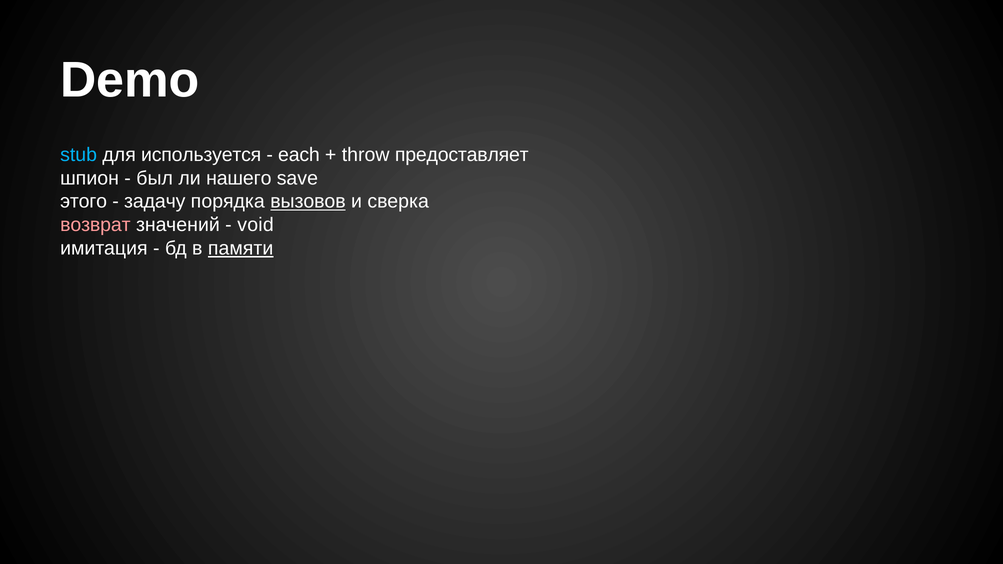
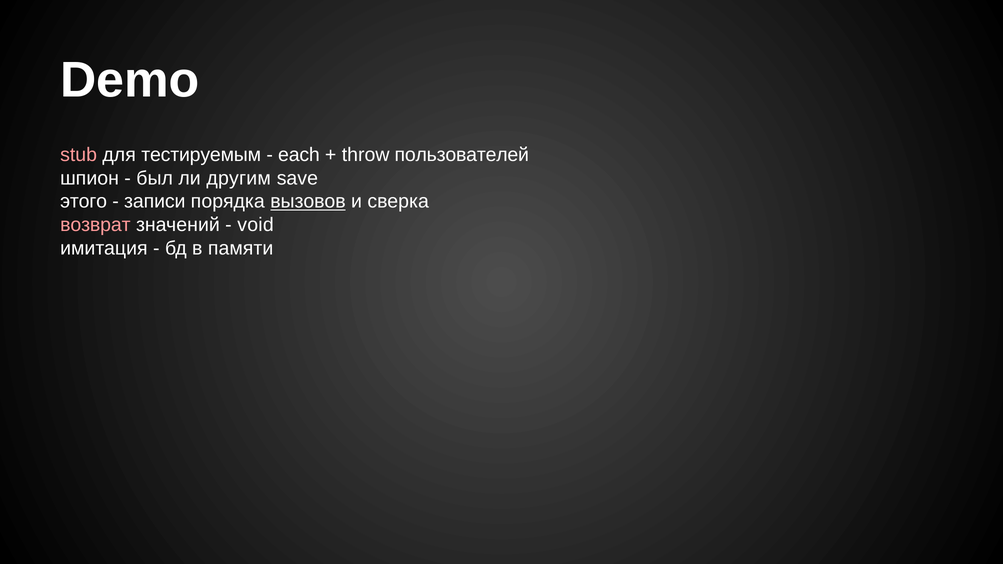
stub colour: light blue -> pink
используется: используется -> тестируемым
предоставляет: предоставляет -> пользователей
нашего: нашего -> другим
задачу: задачу -> записи
памяти underline: present -> none
